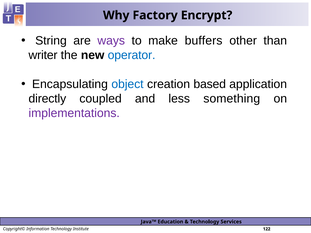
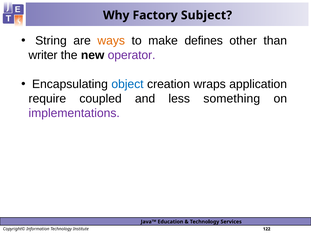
Encrypt: Encrypt -> Subject
ways colour: purple -> orange
buffers: buffers -> defines
operator colour: blue -> purple
based: based -> wraps
directly: directly -> require
